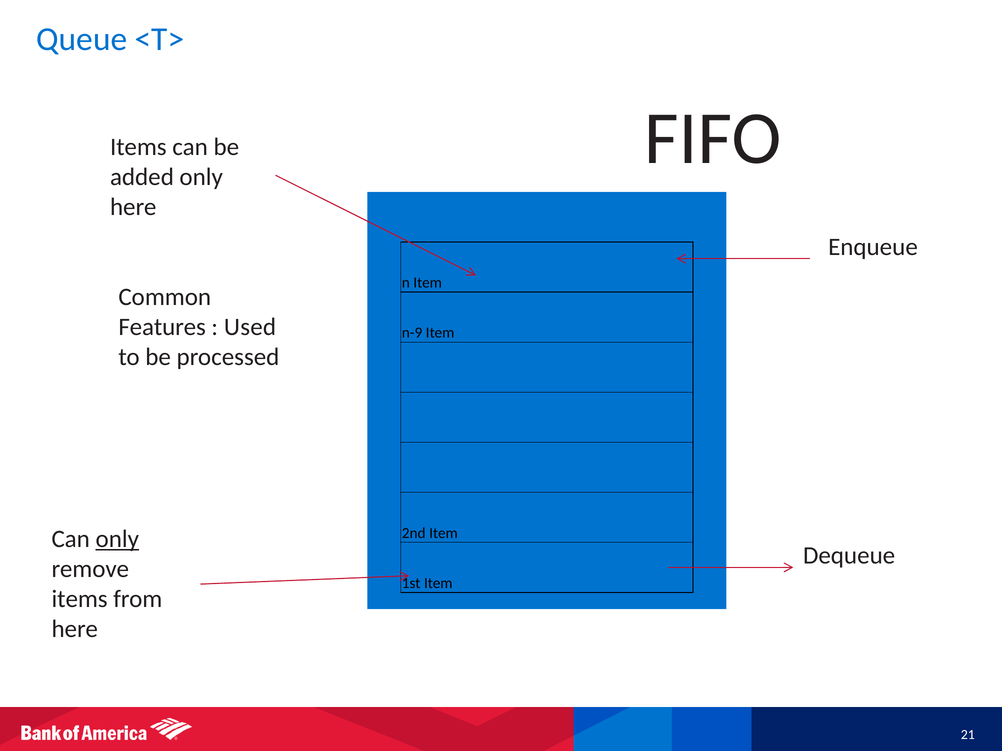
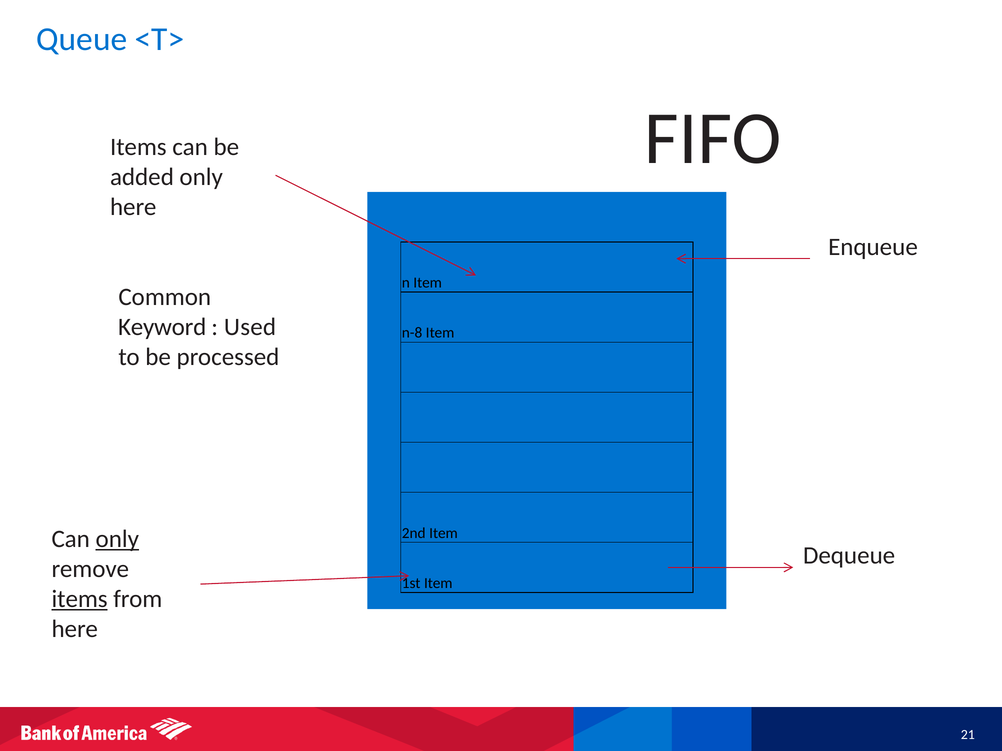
Features: Features -> Keyword
n-9: n-9 -> n-8
items at (80, 599) underline: none -> present
